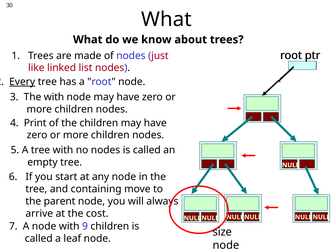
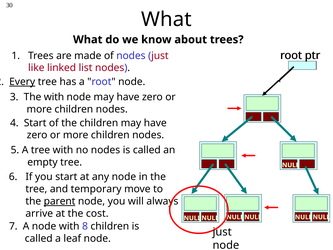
4 Print: Print -> Start
containing: containing -> temporary
parent underline: none -> present
9: 9 -> 8
size at (222, 232): size -> just
